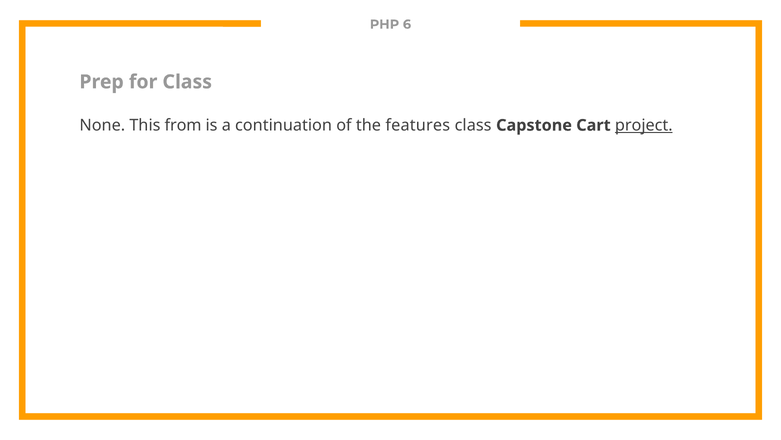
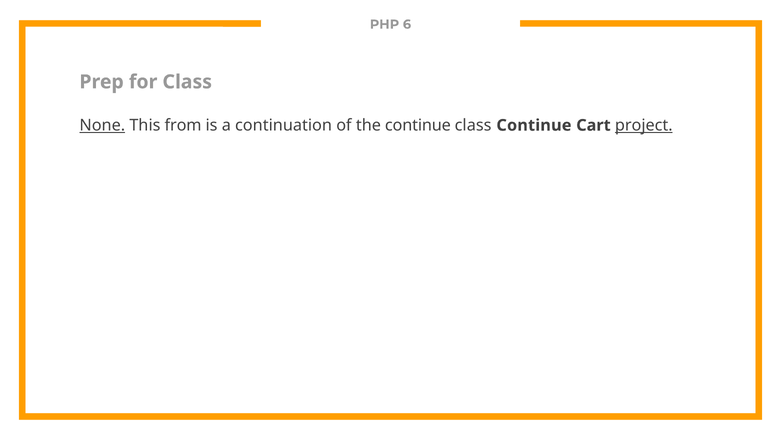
None underline: none -> present
the features: features -> continue
class Capstone: Capstone -> Continue
